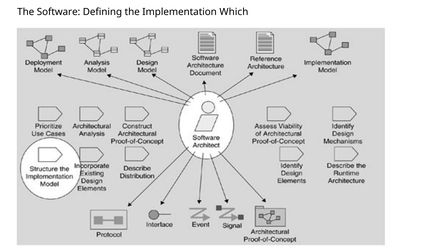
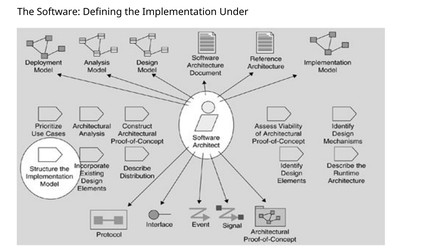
Which: Which -> Under
